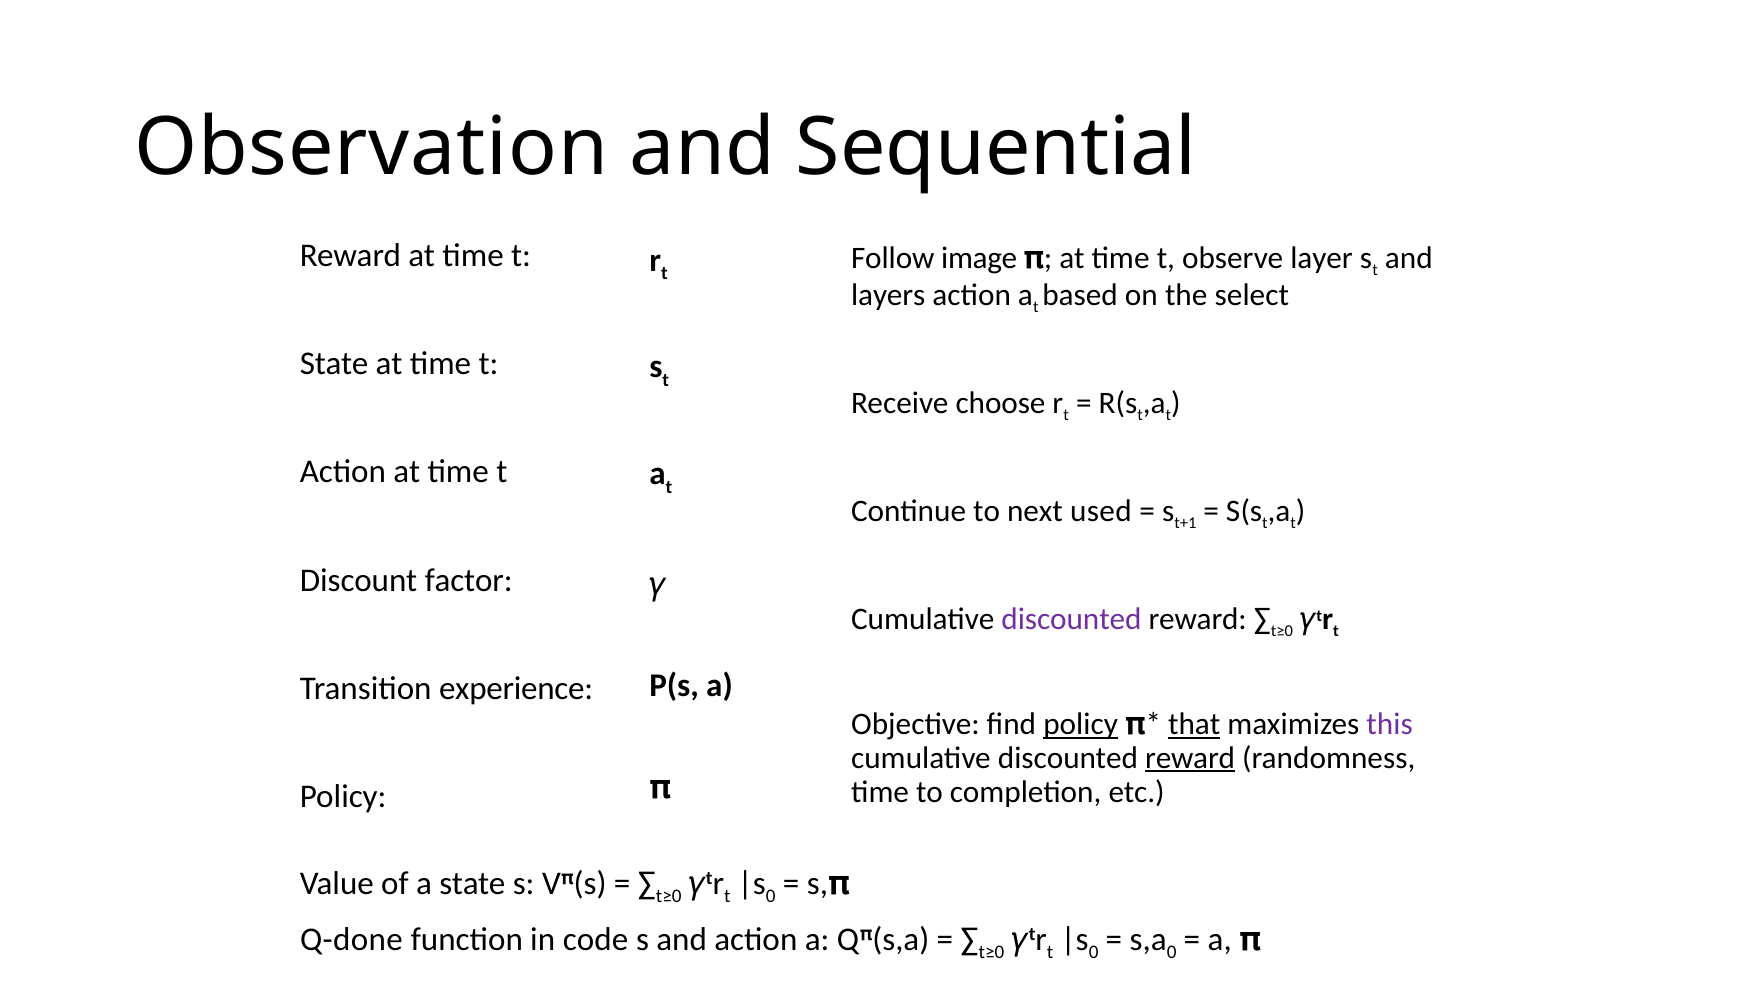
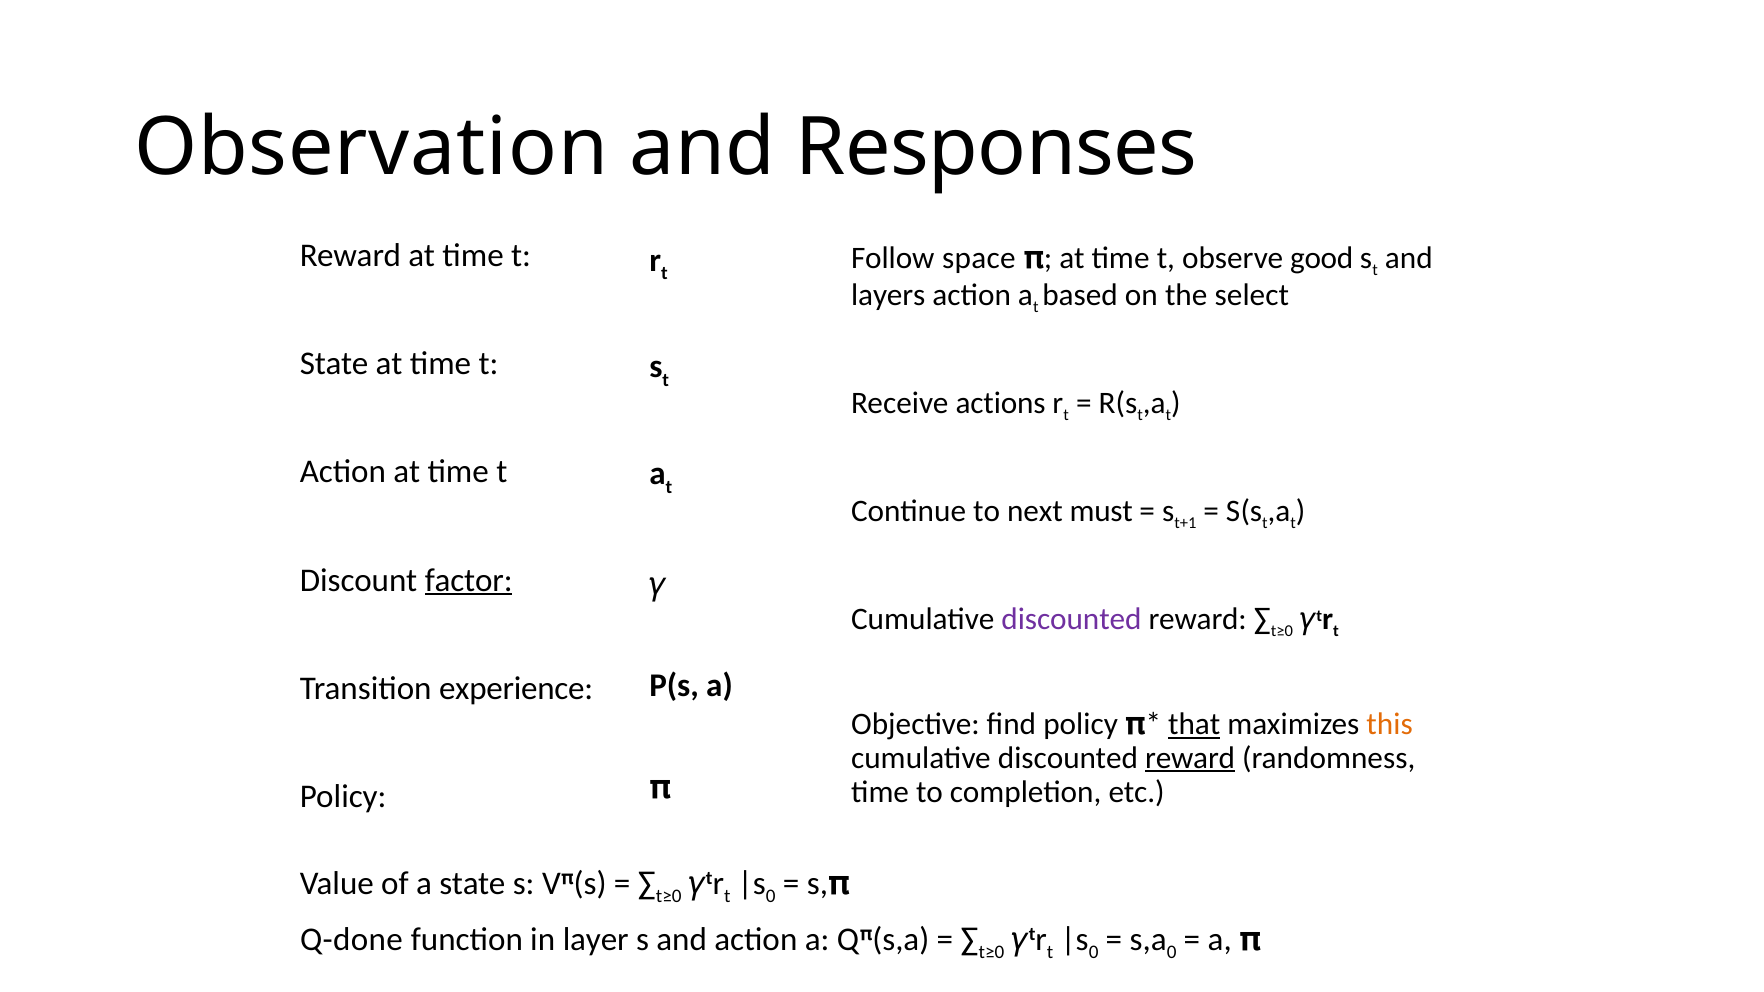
Sequential: Sequential -> Responses
image: image -> space
layer: layer -> good
choose: choose -> actions
used: used -> must
factor underline: none -> present
policy at (1081, 724) underline: present -> none
this colour: purple -> orange
code: code -> layer
